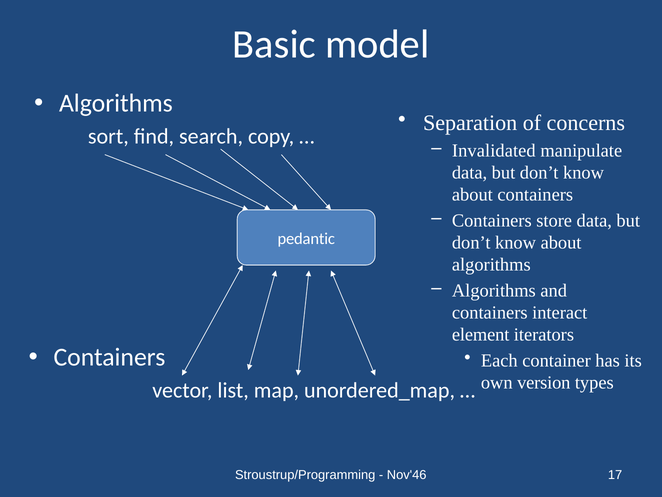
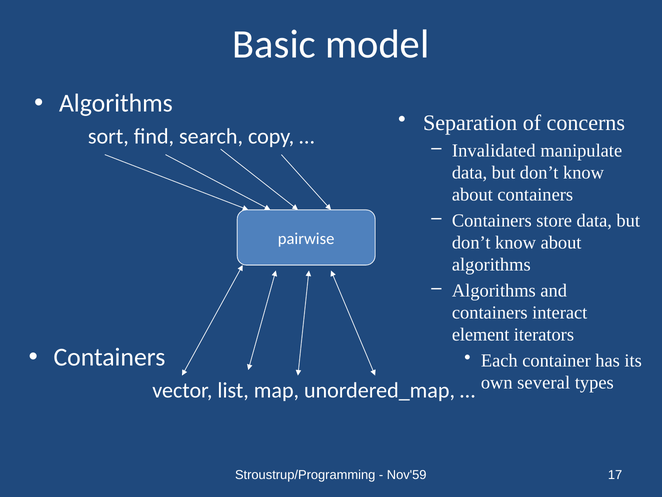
pedantic: pedantic -> pairwise
version: version -> several
Nov'46: Nov'46 -> Nov'59
